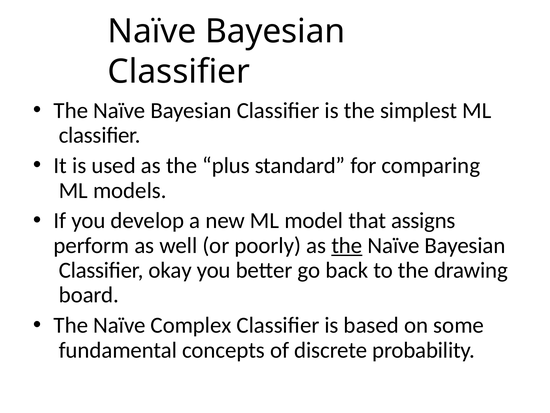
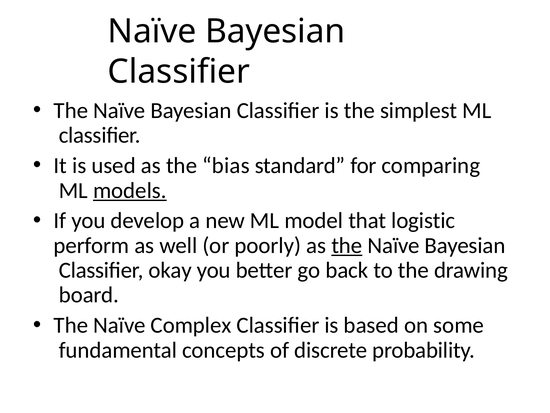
plus: plus -> bias
models underline: none -> present
assigns: assigns -> logistic
